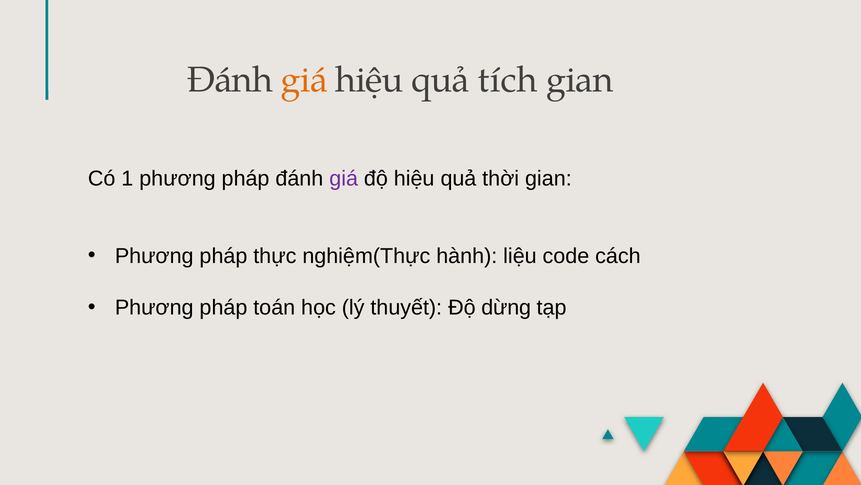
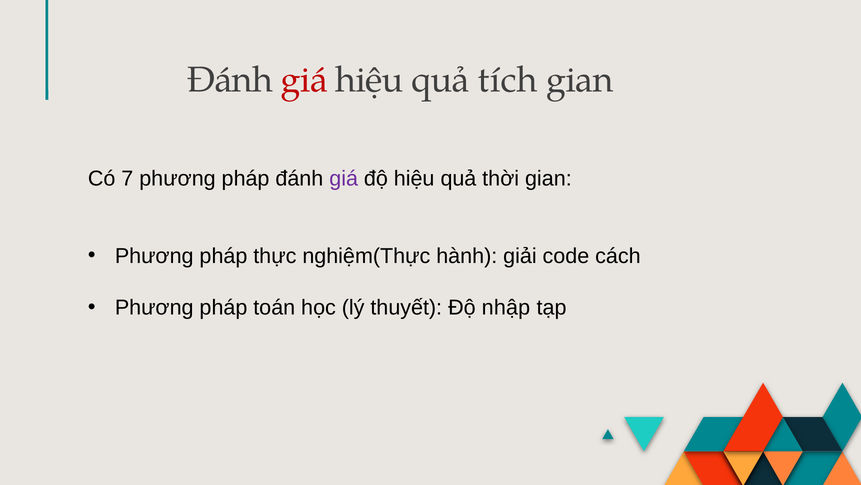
giá at (304, 80) colour: orange -> red
1: 1 -> 7
liệu: liệu -> giải
dừng: dừng -> nhập
